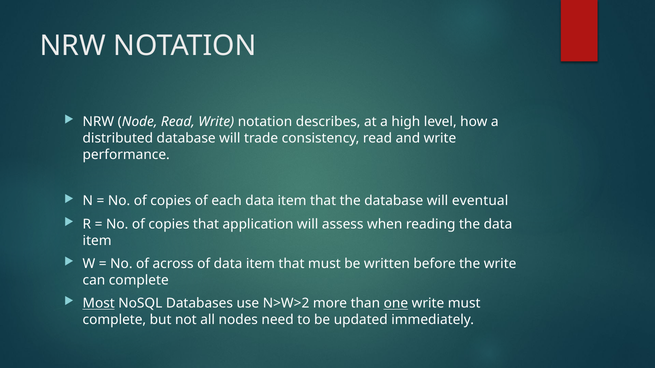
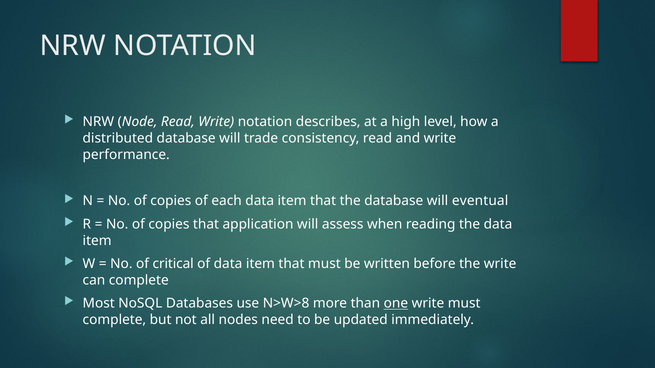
across: across -> critical
Most underline: present -> none
N>W>2: N>W>2 -> N>W>8
